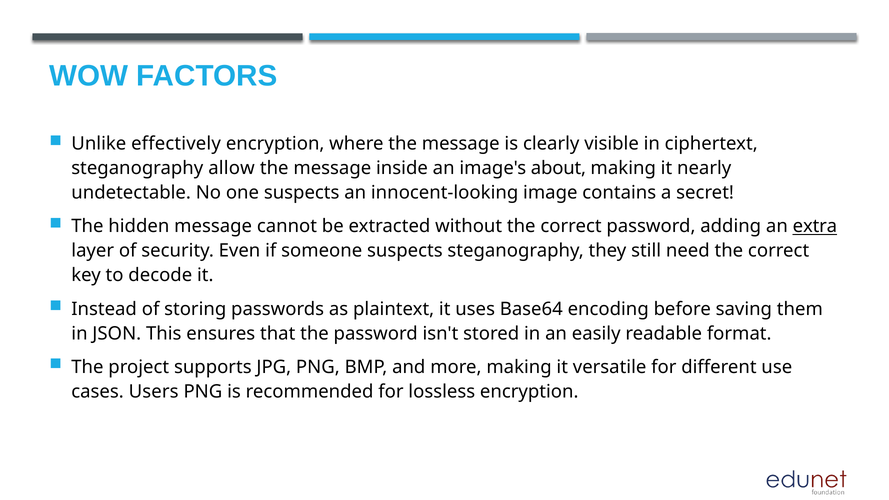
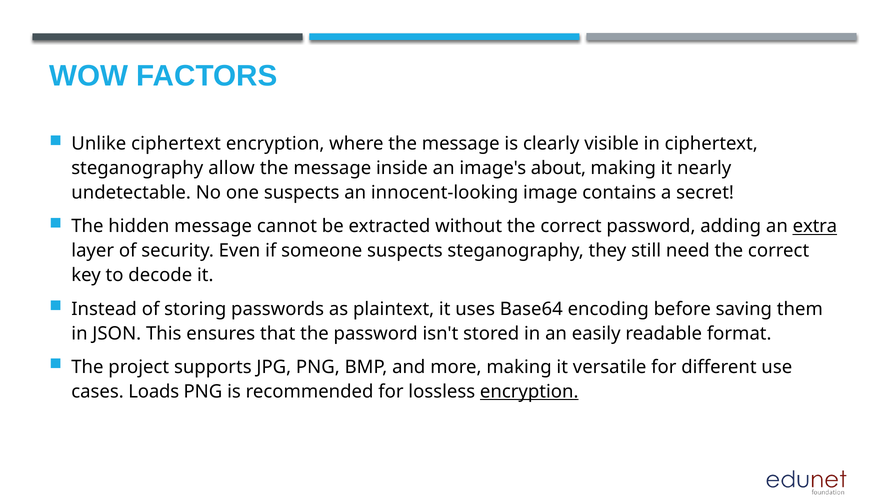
Unlike effectively: effectively -> ciphertext
Users: Users -> Loads
encryption at (529, 392) underline: none -> present
